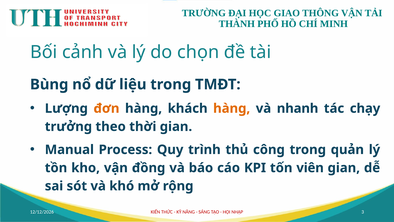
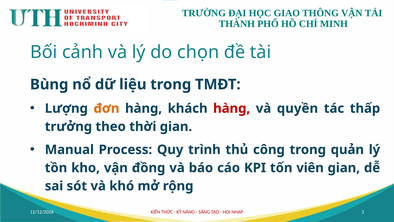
hàng at (232, 108) colour: orange -> red
nhanh: nhanh -> quyền
chạy: chạy -> thấp
